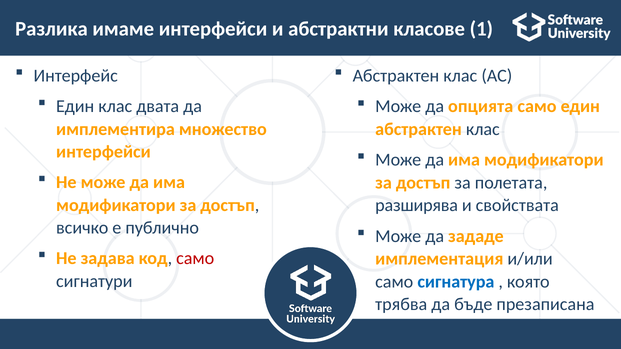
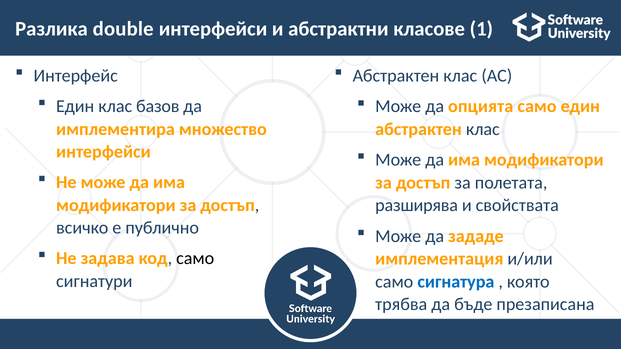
имаме: имаме -> double
двата: двата -> базов
само at (195, 259) colour: red -> black
